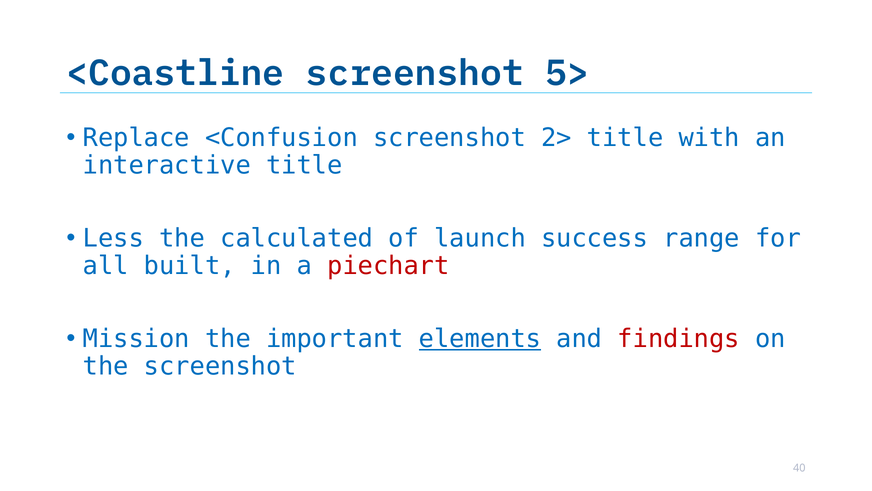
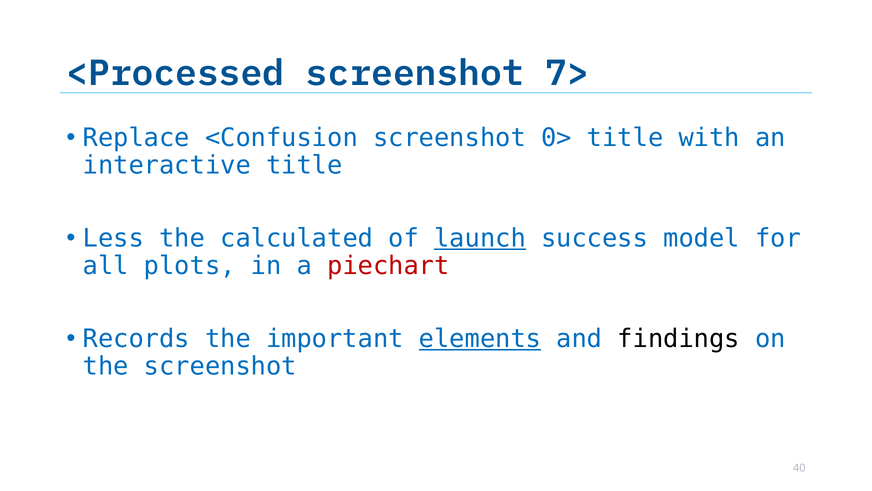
<Coastline: <Coastline -> <Processed
5>: 5> -> 7>
2>: 2> -> 0>
launch underline: none -> present
range: range -> model
built: built -> plots
Mission: Mission -> Records
findings colour: red -> black
